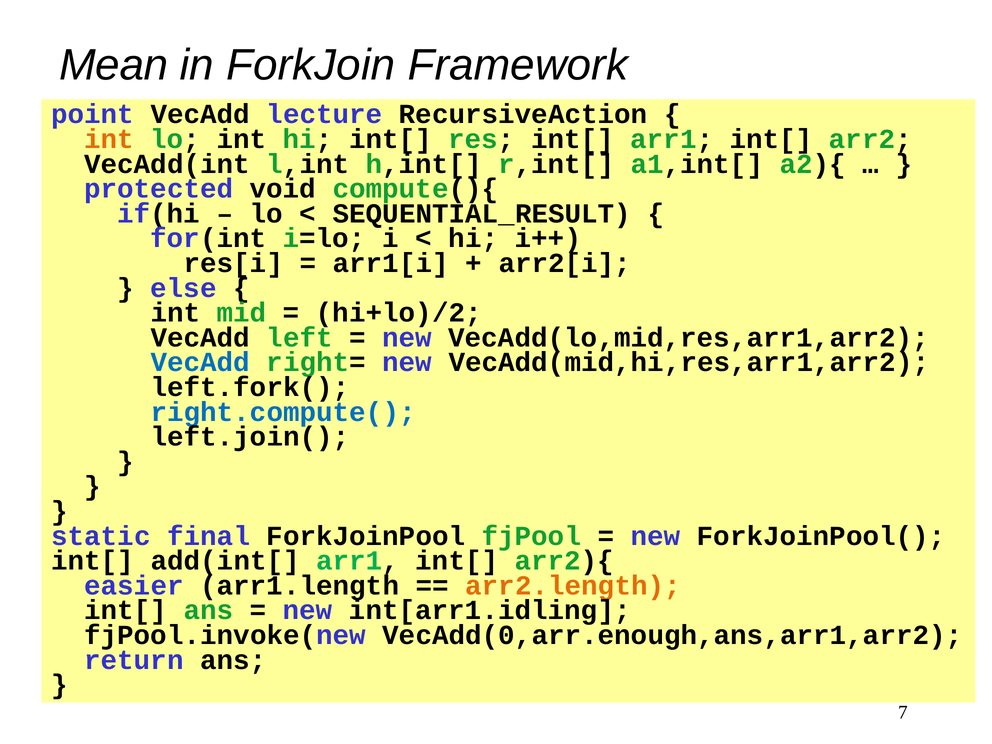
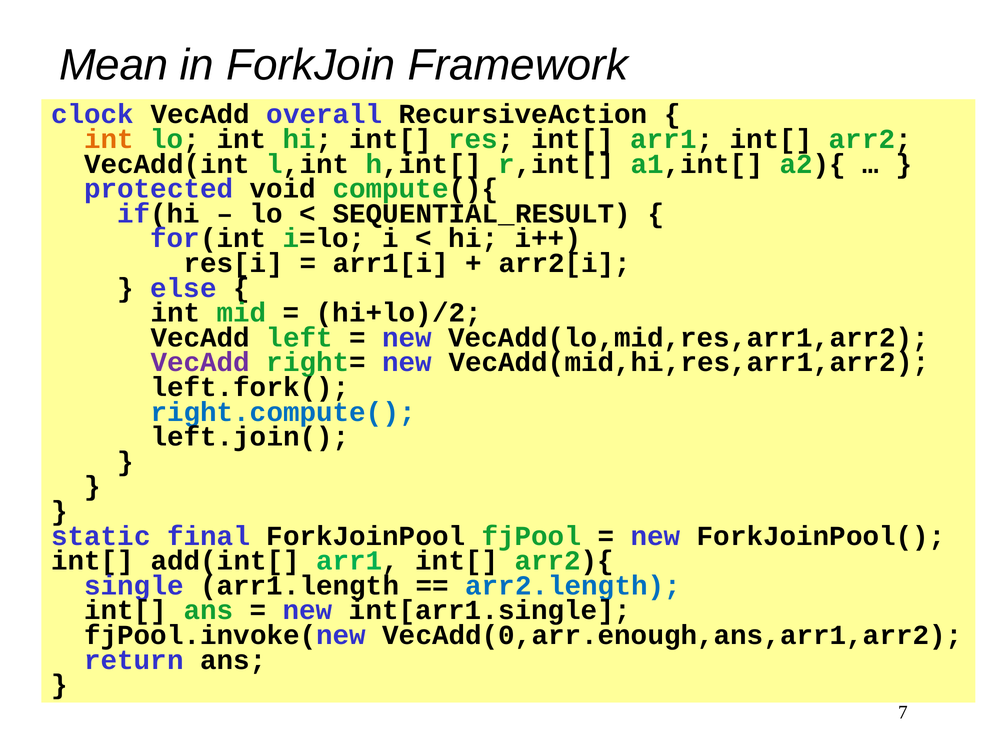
point: point -> clock
lecture: lecture -> overall
VecAdd at (200, 362) colour: blue -> purple
easier: easier -> single
arr2.length colour: orange -> blue
int[arr1.idling: int[arr1.idling -> int[arr1.single
